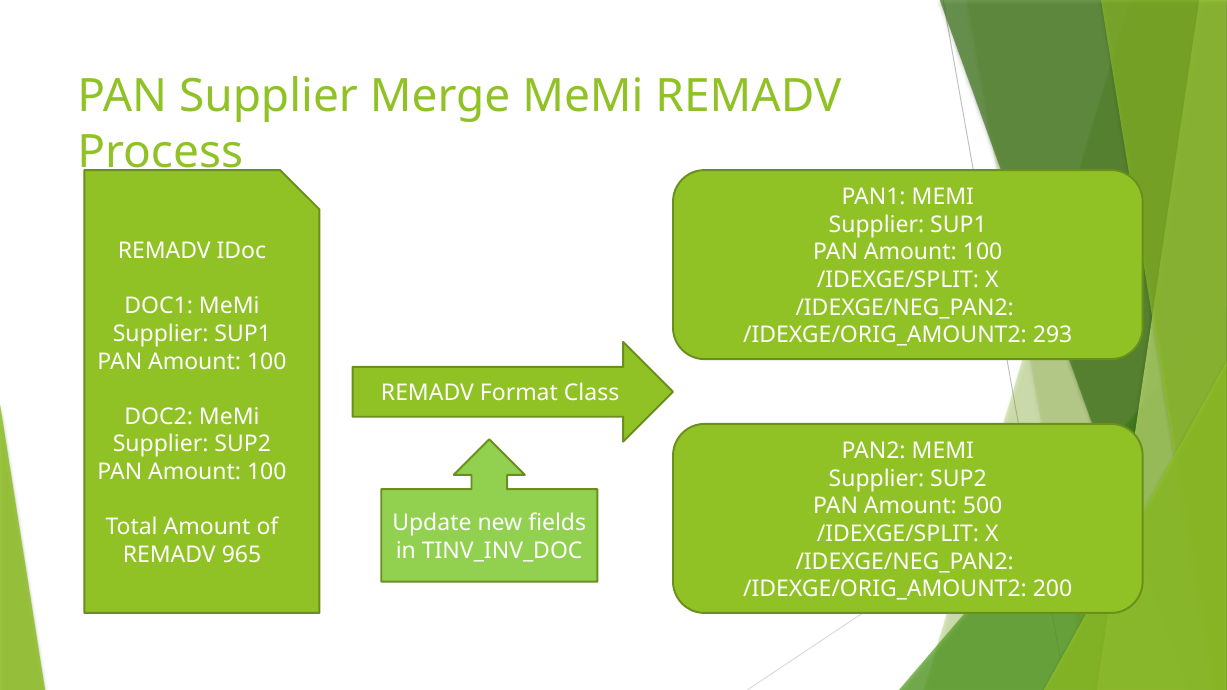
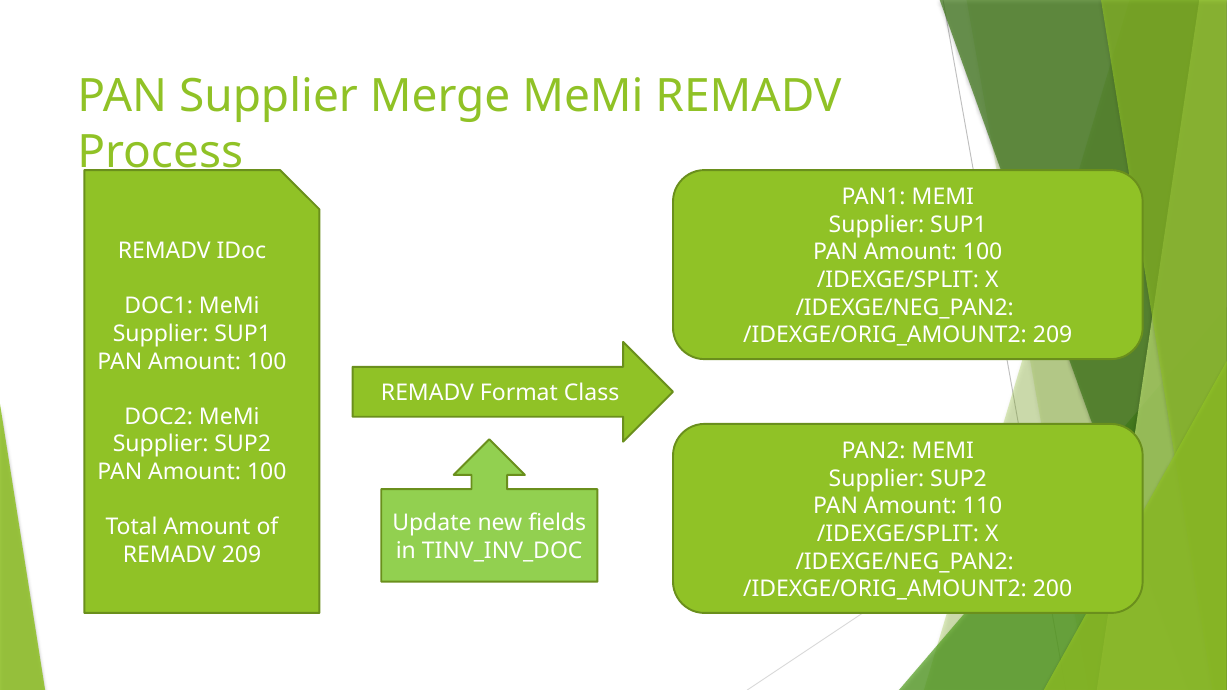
/IDEXGE/ORIG_AMOUNT2 293: 293 -> 209
500: 500 -> 110
REMADV 965: 965 -> 209
